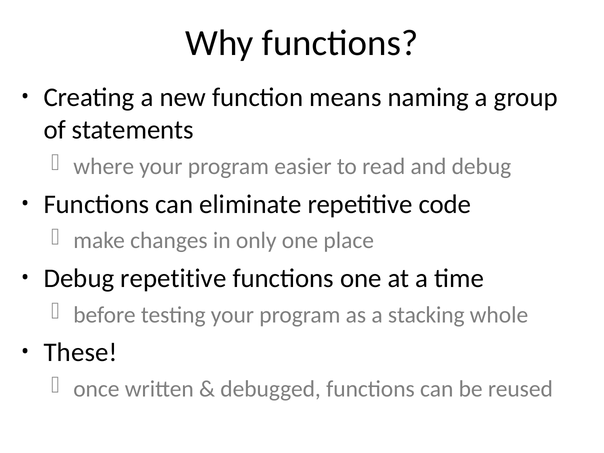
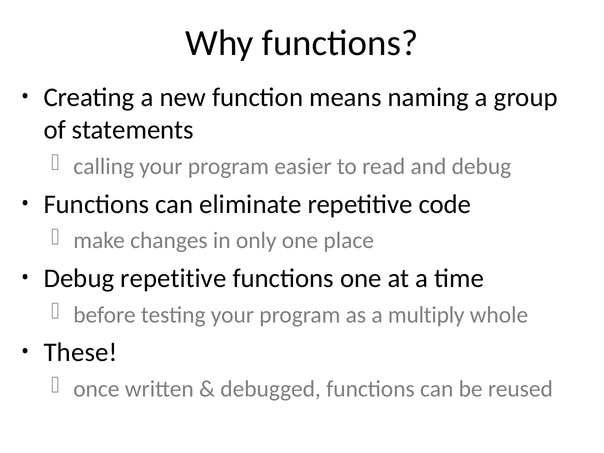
where: where -> calling
stacking: stacking -> multiply
